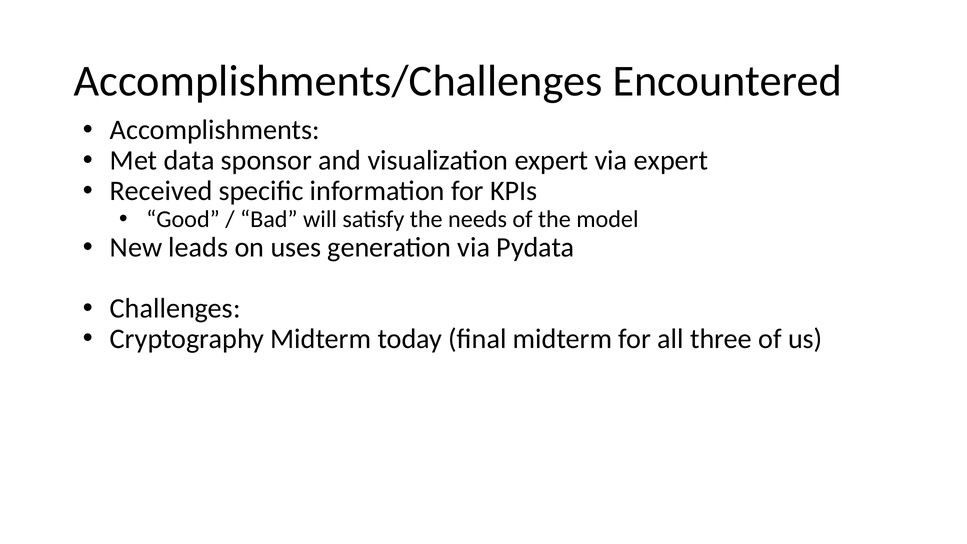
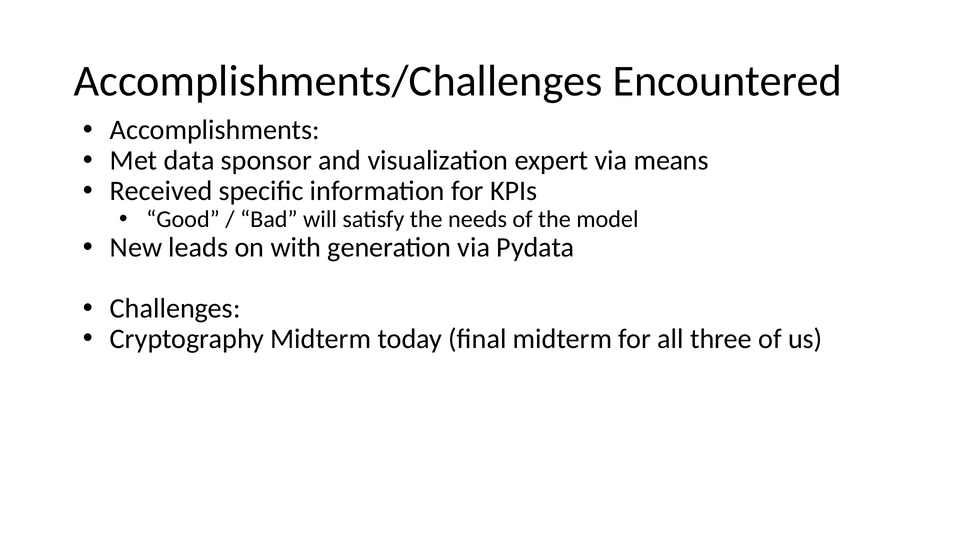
via expert: expert -> means
uses: uses -> with
